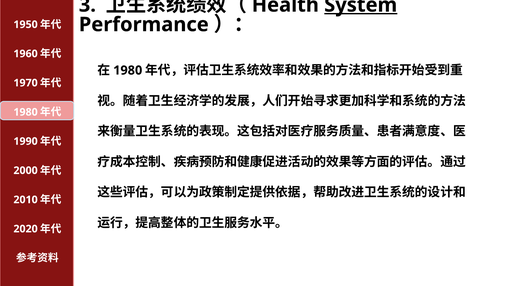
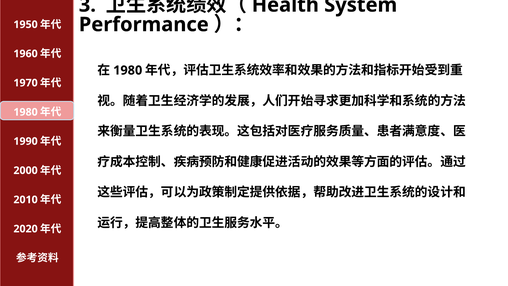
System underline: present -> none
